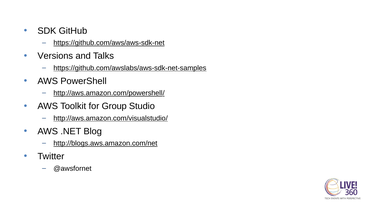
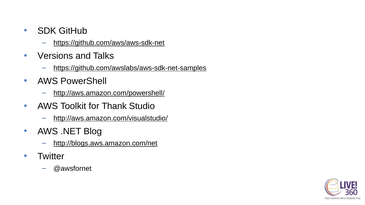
Group: Group -> Thank
